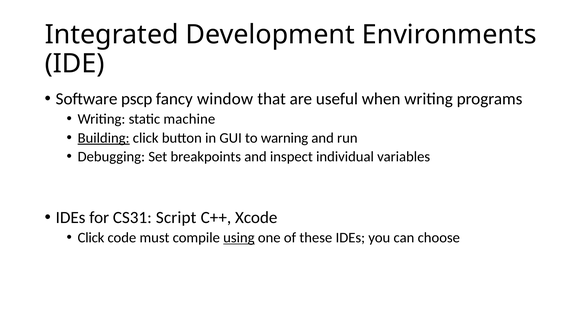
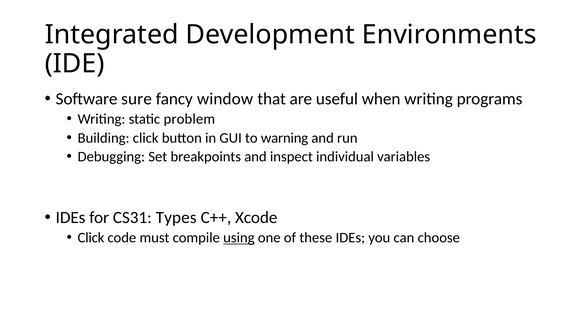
pscp: pscp -> sure
machine: machine -> problem
Building underline: present -> none
Script: Script -> Types
